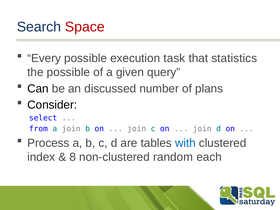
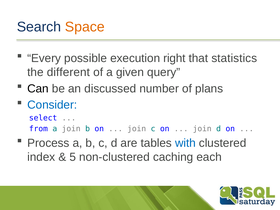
Space colour: red -> orange
task: task -> right
the possible: possible -> different
Consider colour: black -> blue
8: 8 -> 5
random: random -> caching
